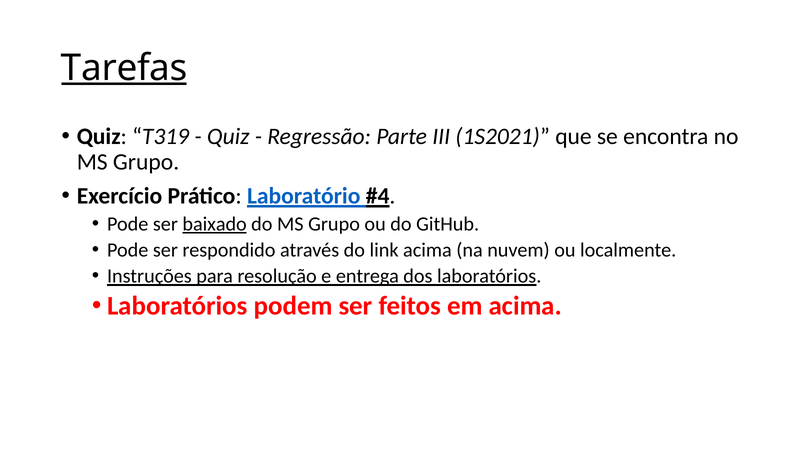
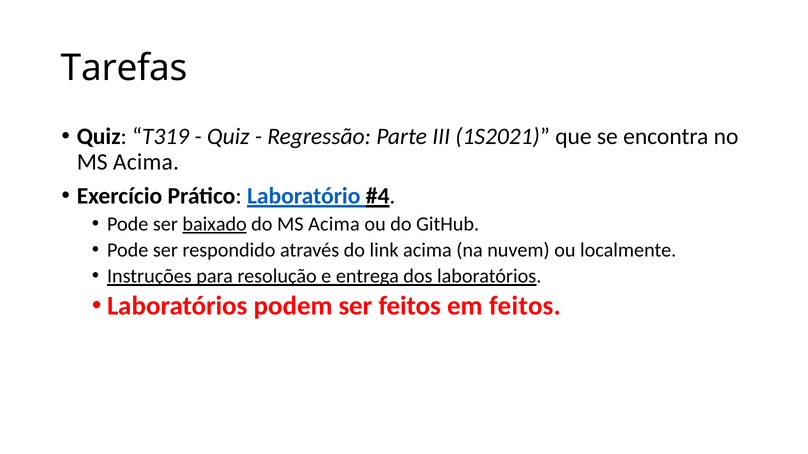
Tarefas underline: present -> none
Grupo at (146, 162): Grupo -> Acima
do MS Grupo: Grupo -> Acima
em acima: acima -> feitos
